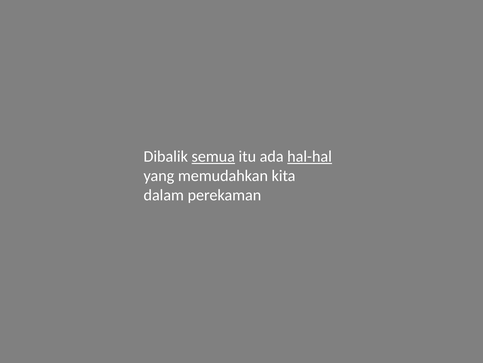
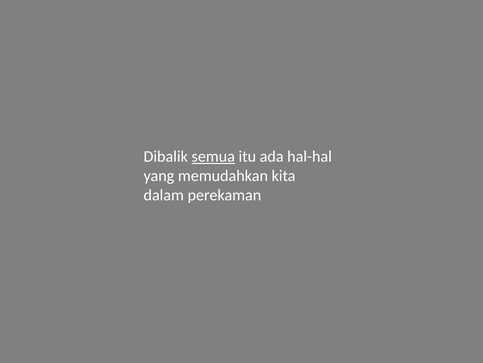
hal-hal underline: present -> none
